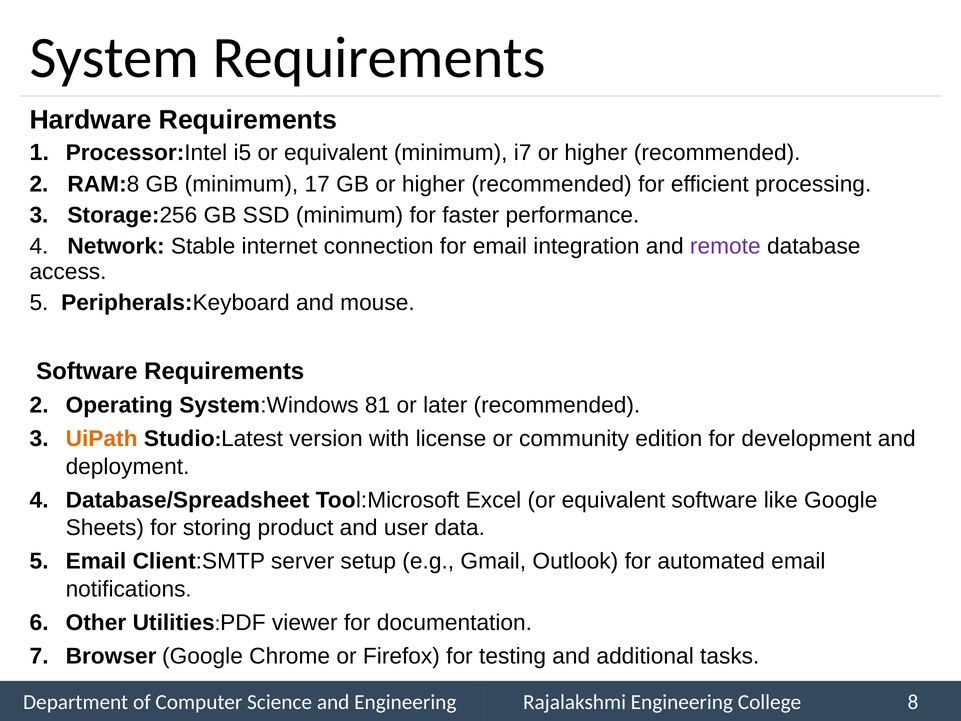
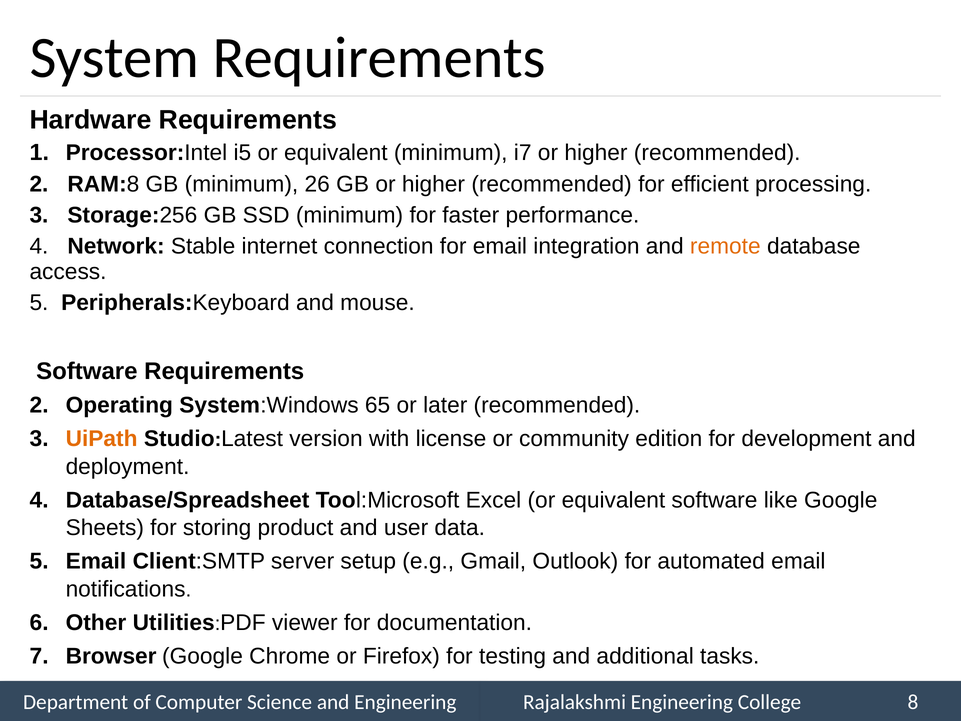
17: 17 -> 26
remote colour: purple -> orange
81: 81 -> 65
